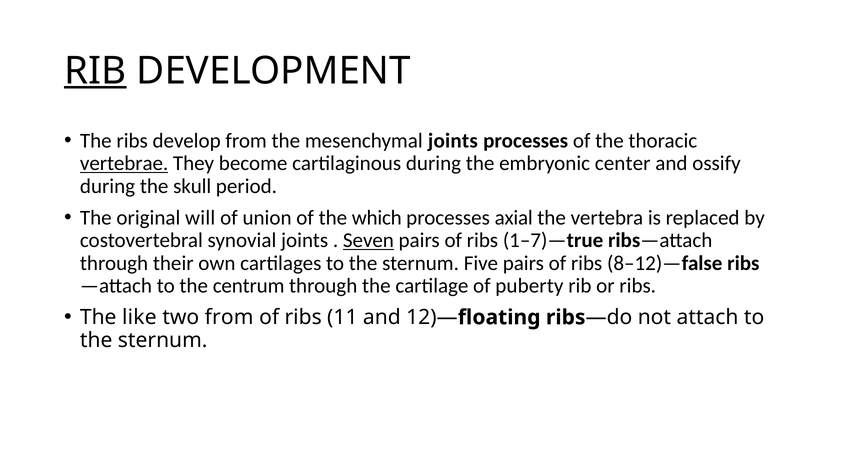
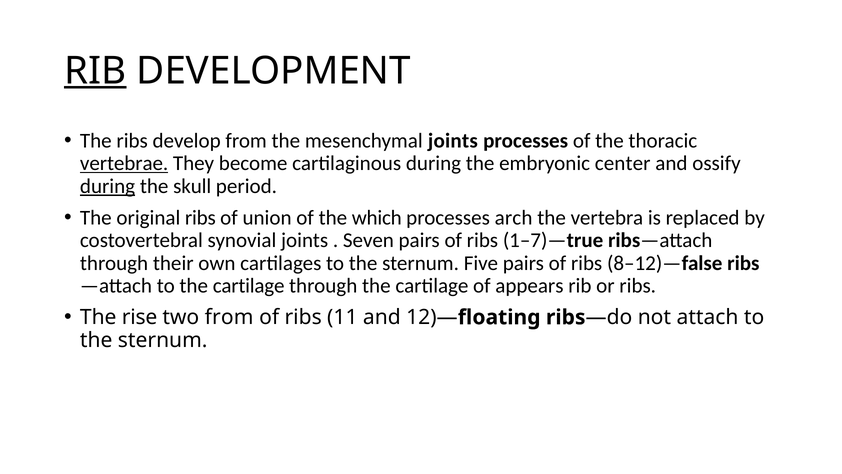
during at (108, 186) underline: none -> present
original will: will -> ribs
axial: axial -> arch
Seven underline: present -> none
to the centrum: centrum -> cartilage
puberty: puberty -> appears
like: like -> rise
